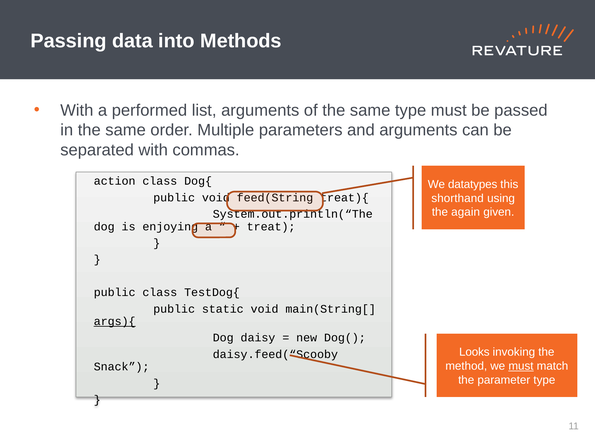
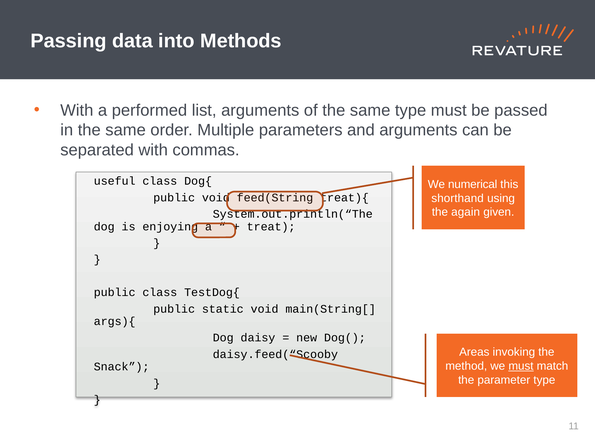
action: action -> useful
datatypes: datatypes -> numerical
args){ underline: present -> none
Looks: Looks -> Areas
